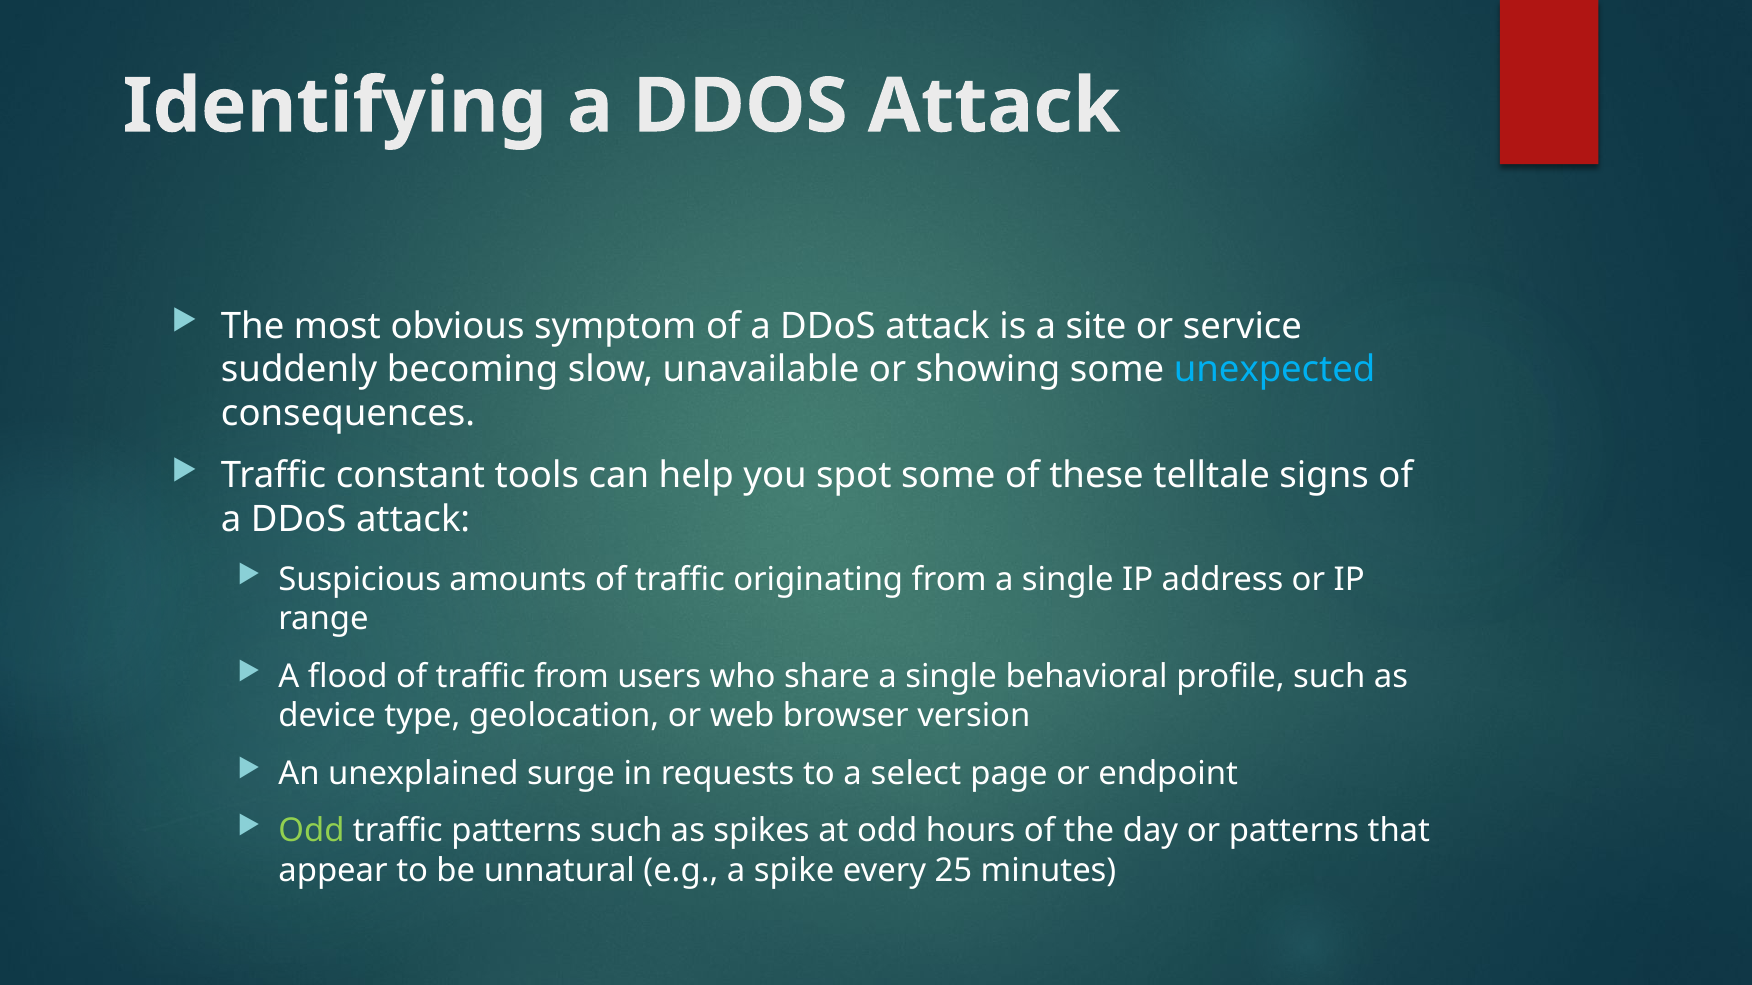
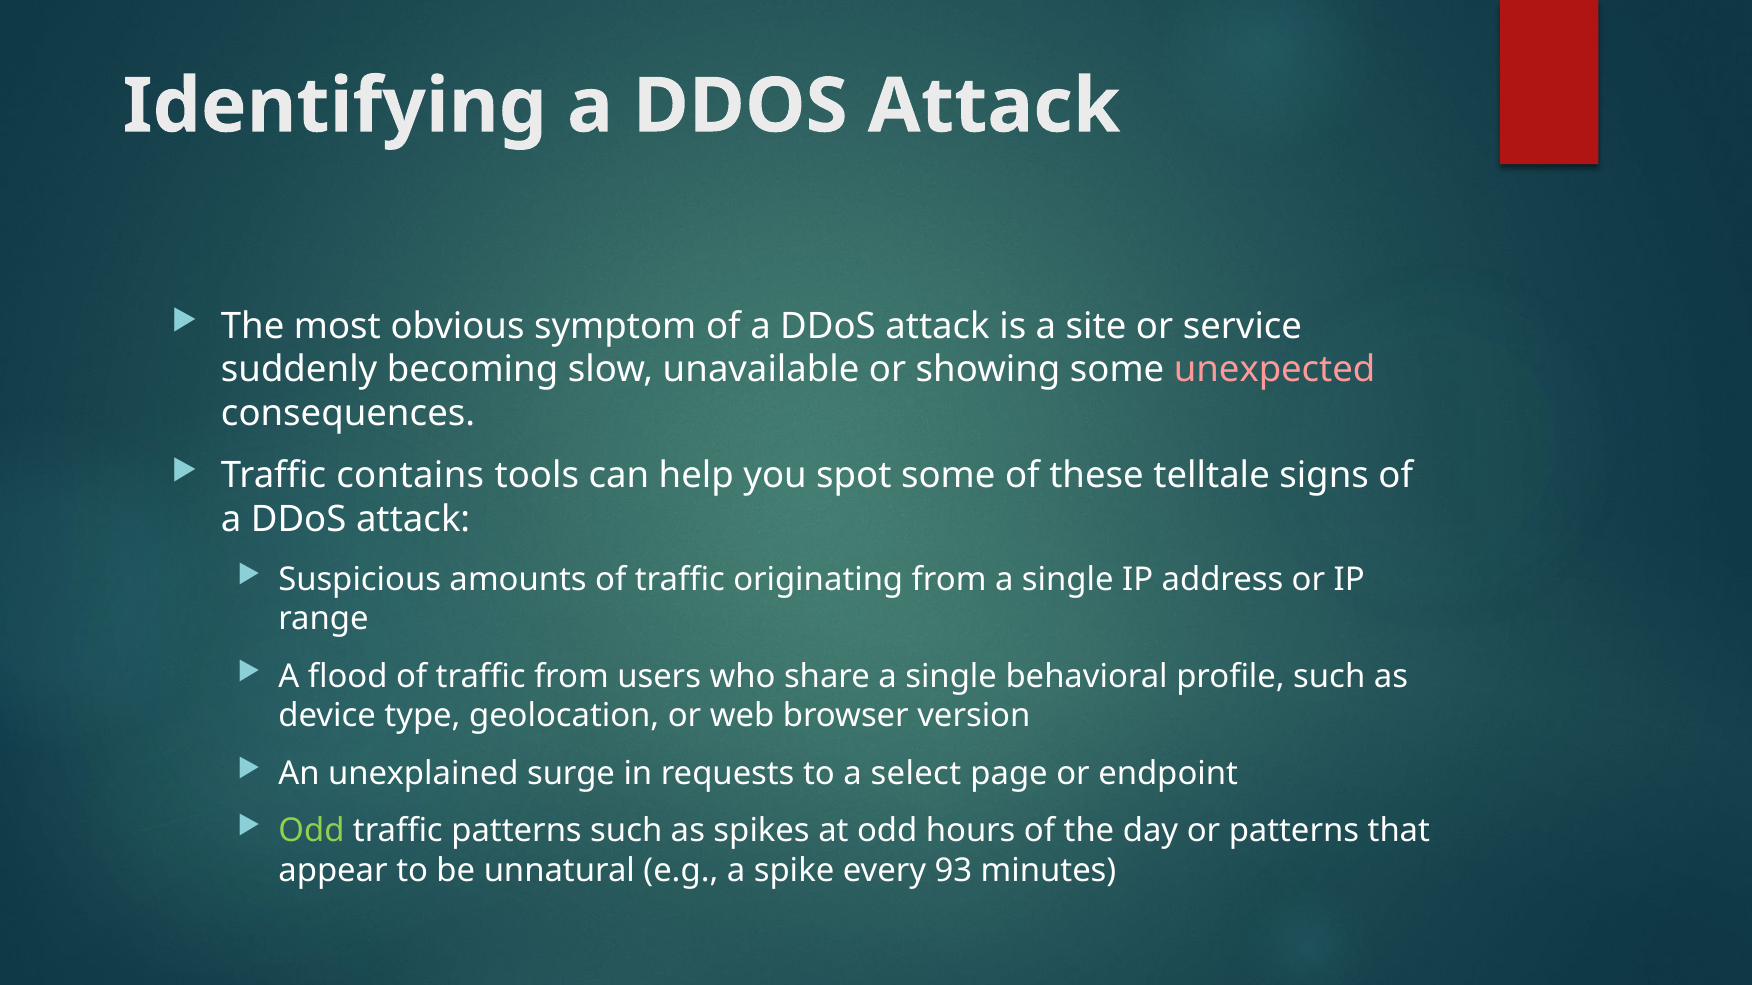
unexpected colour: light blue -> pink
constant: constant -> contains
25: 25 -> 93
